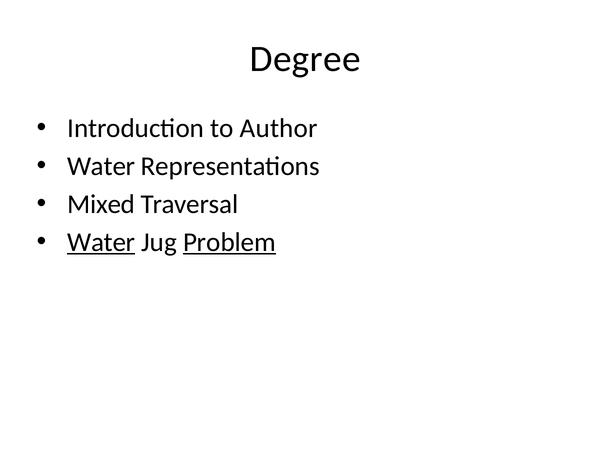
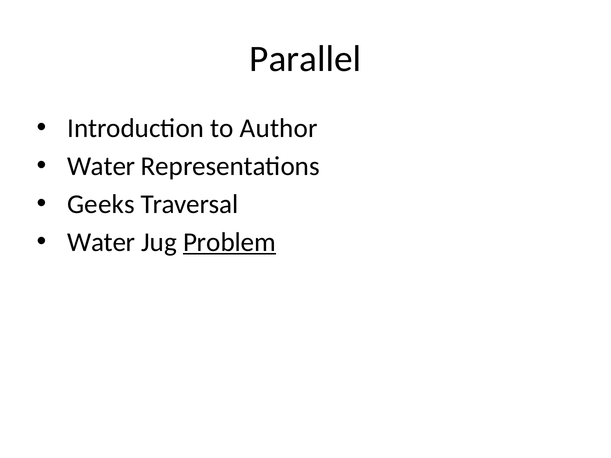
Degree: Degree -> Parallel
Mixed: Mixed -> Geeks
Water at (101, 242) underline: present -> none
